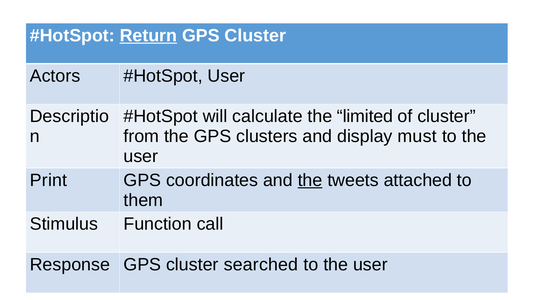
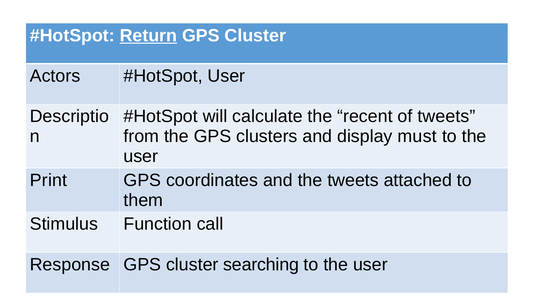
limited: limited -> recent
of cluster: cluster -> tweets
the at (310, 180) underline: present -> none
searched: searched -> searching
